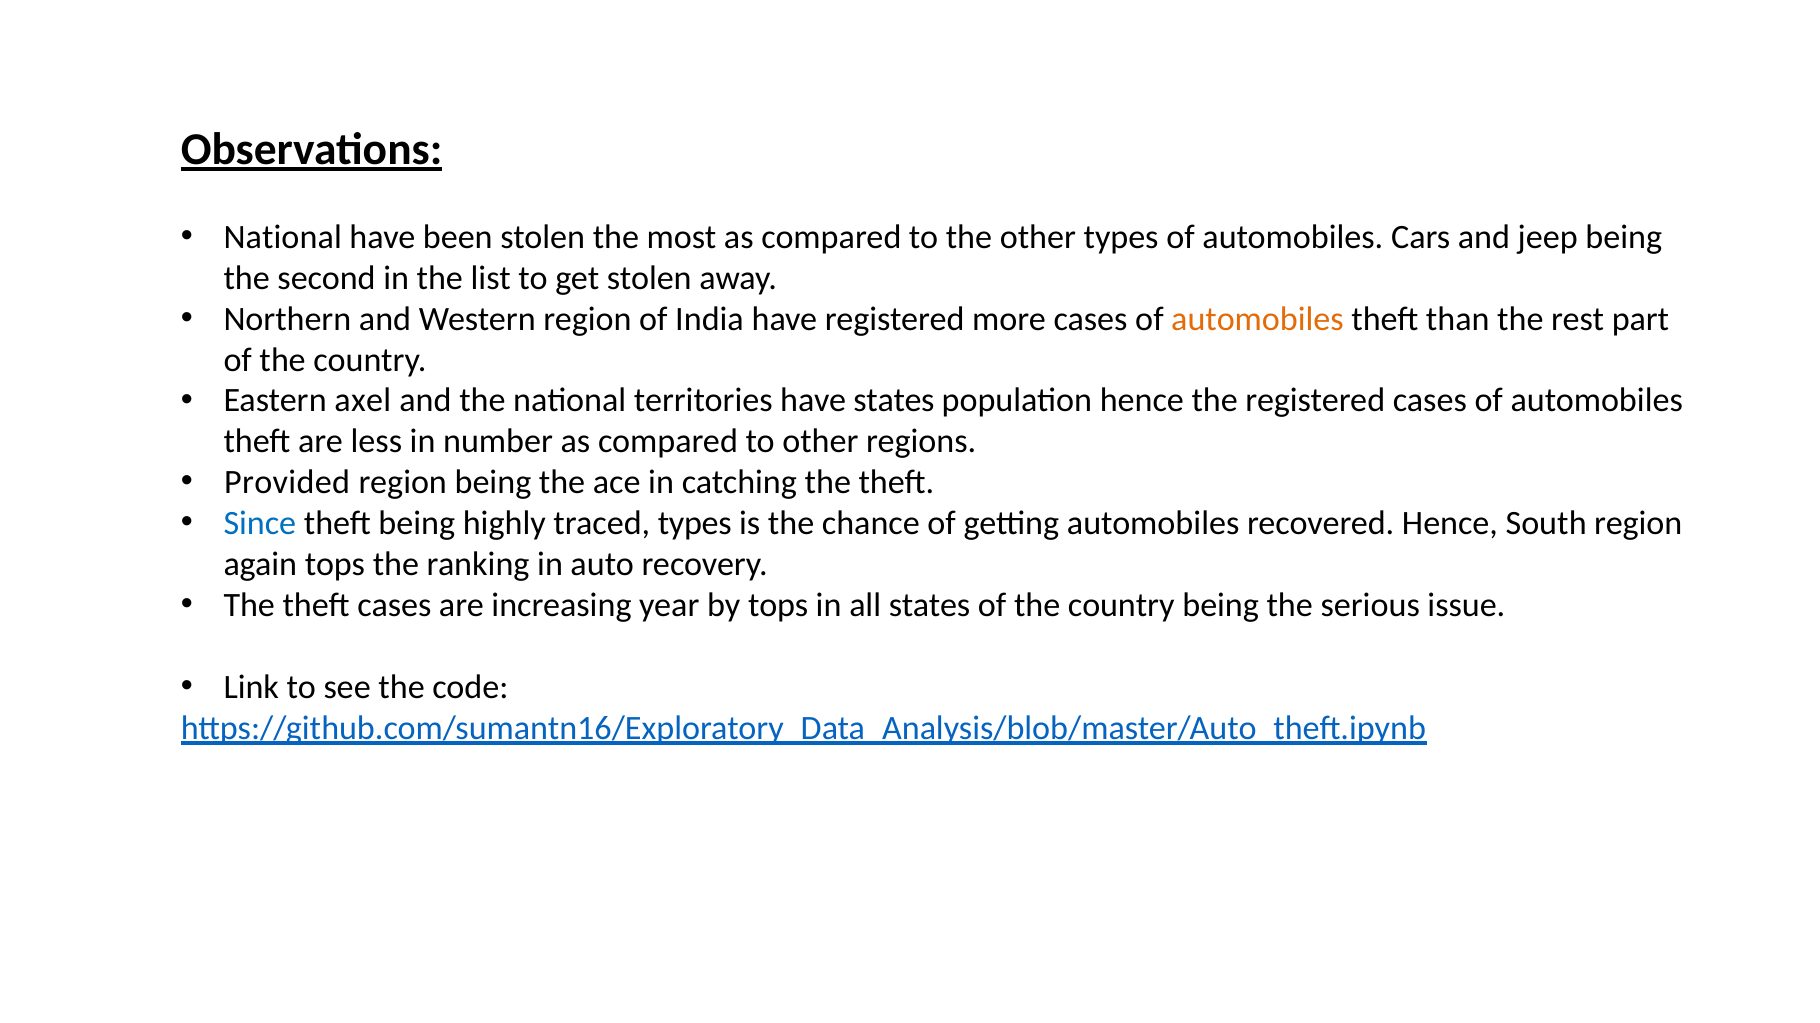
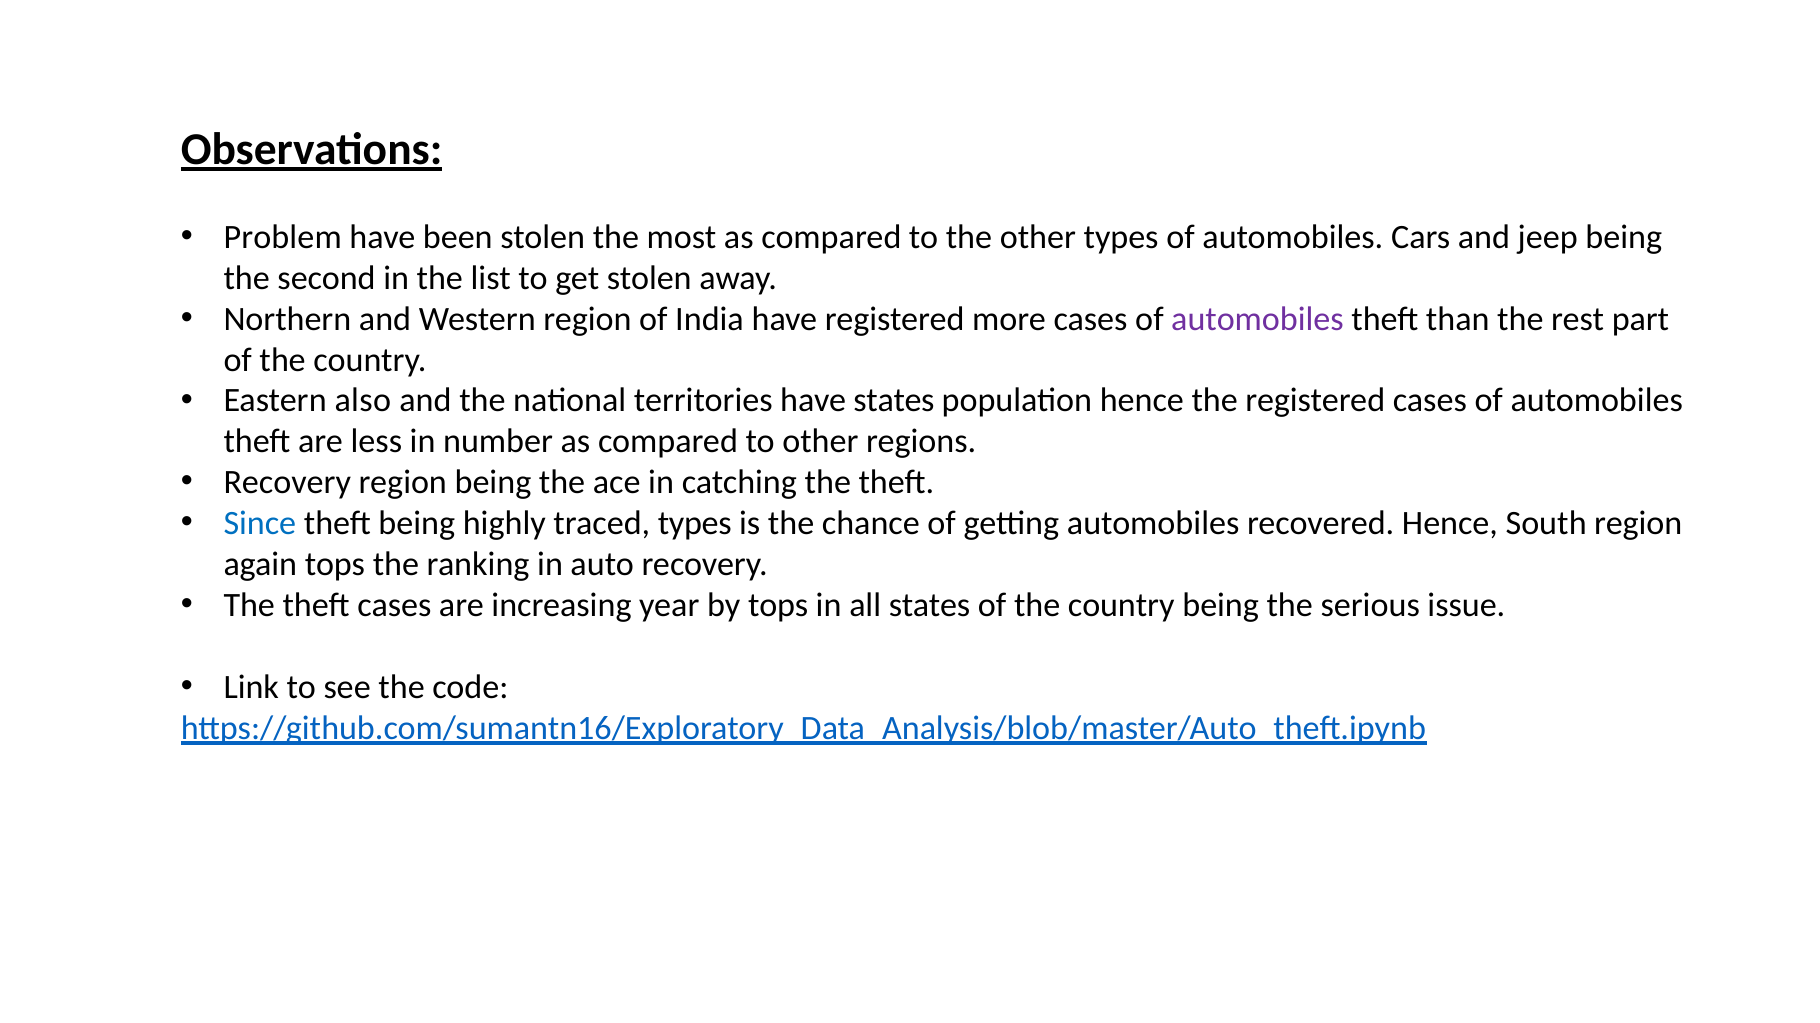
National at (283, 237): National -> Problem
automobiles at (1257, 319) colour: orange -> purple
axel: axel -> also
Provided at (287, 483): Provided -> Recovery
